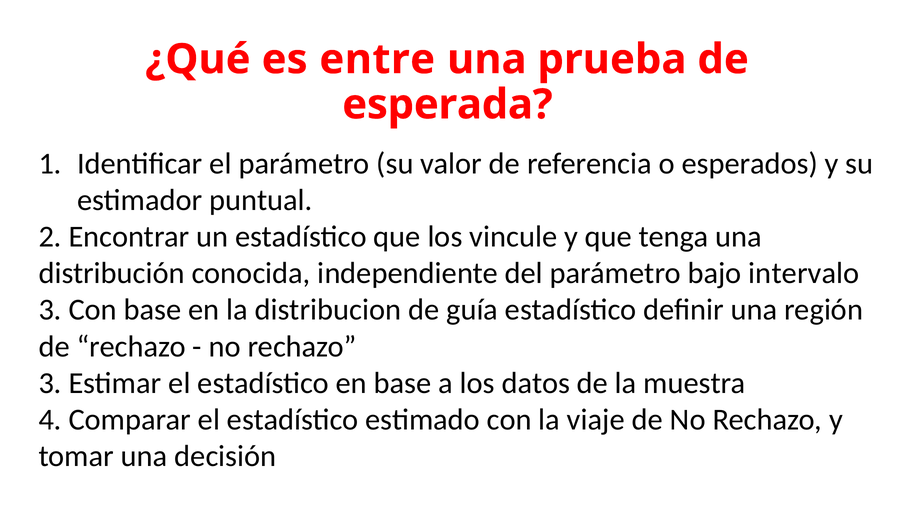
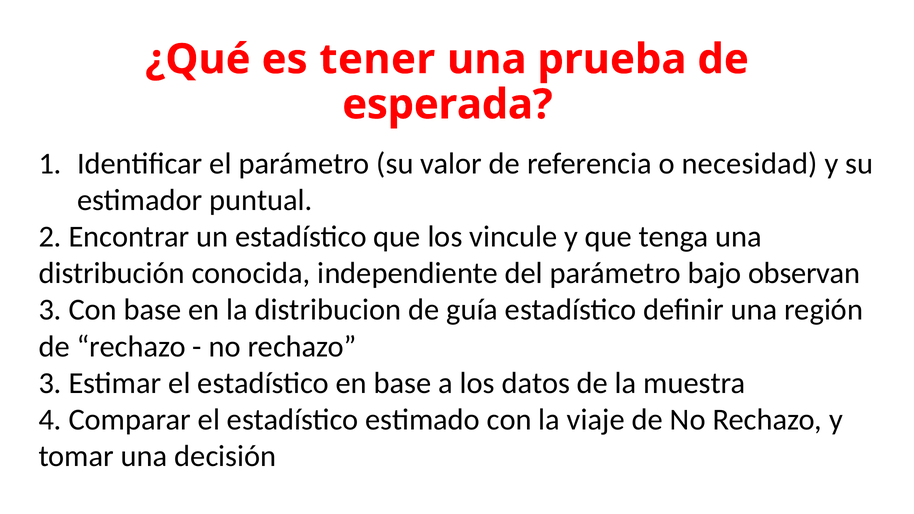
entre: entre -> tener
esperados: esperados -> necesidad
intervalo: intervalo -> observan
